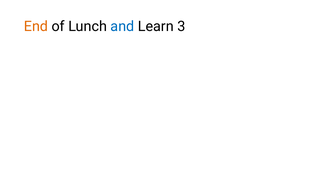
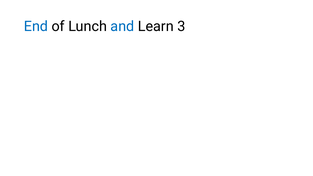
End colour: orange -> blue
